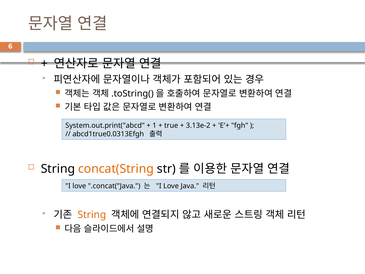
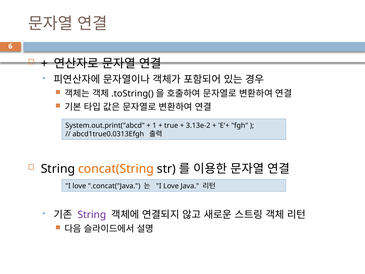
String at (92, 215) colour: orange -> purple
